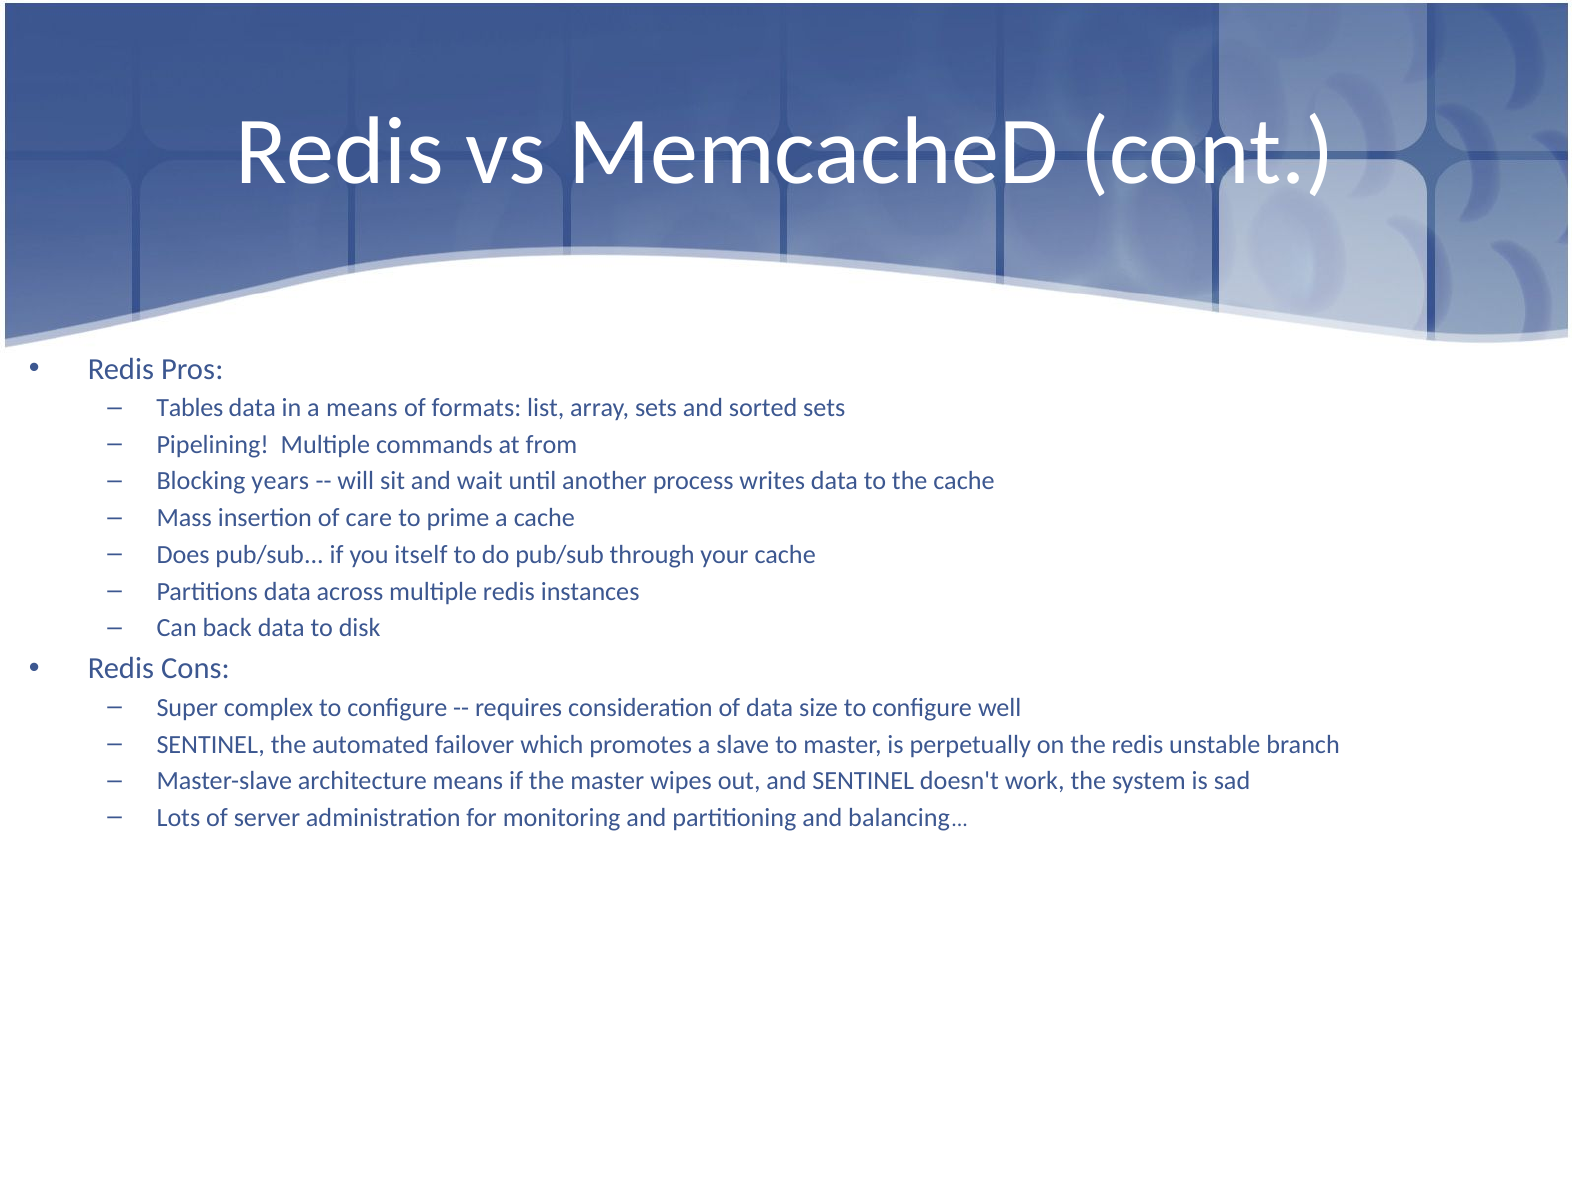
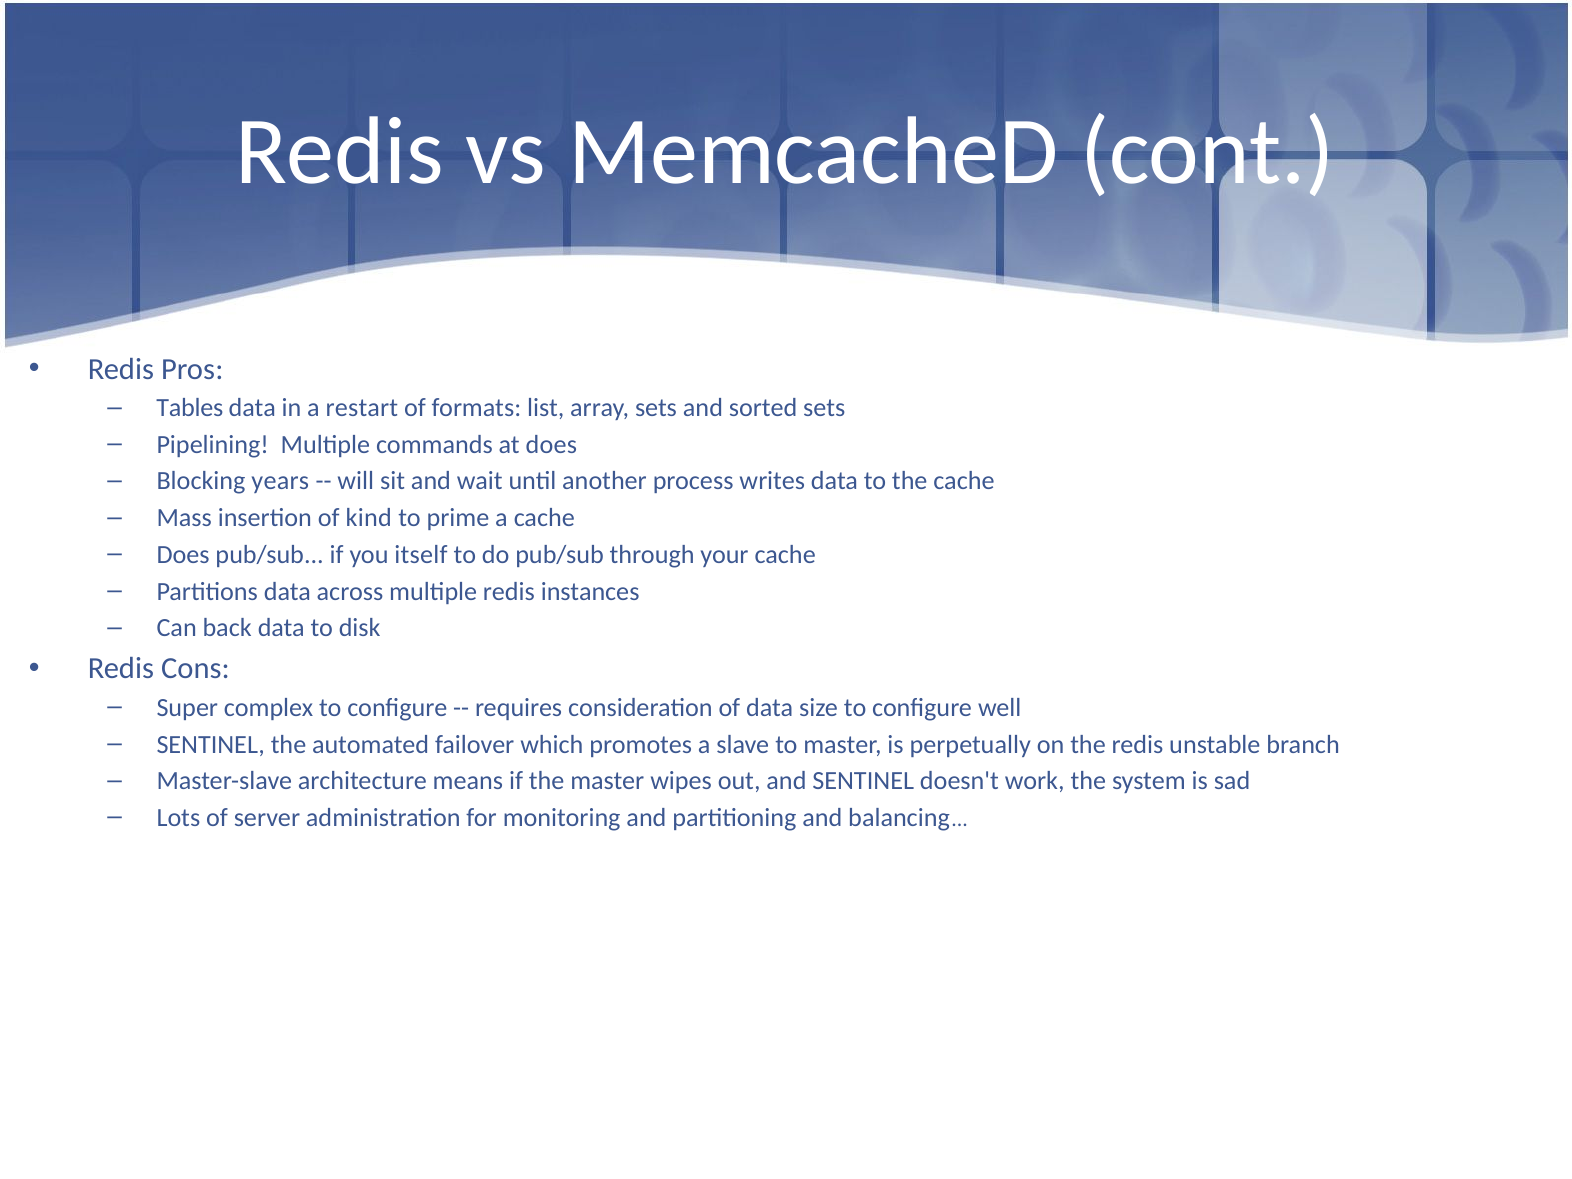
a means: means -> restart
at from: from -> does
care: care -> kind
